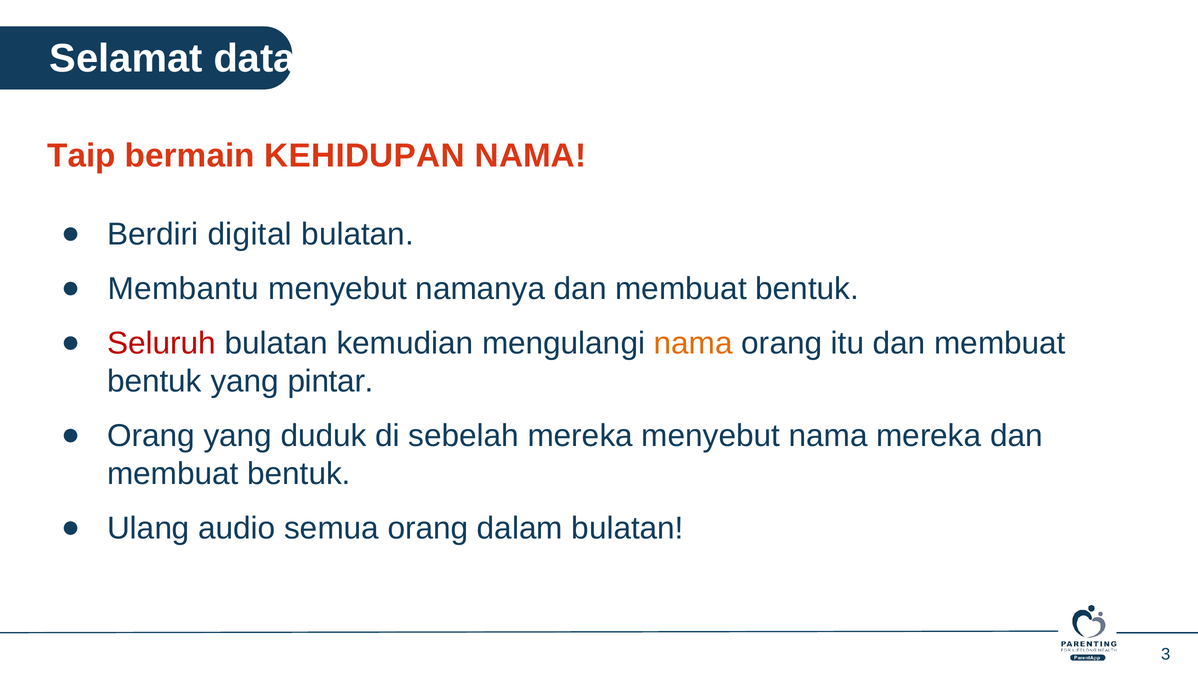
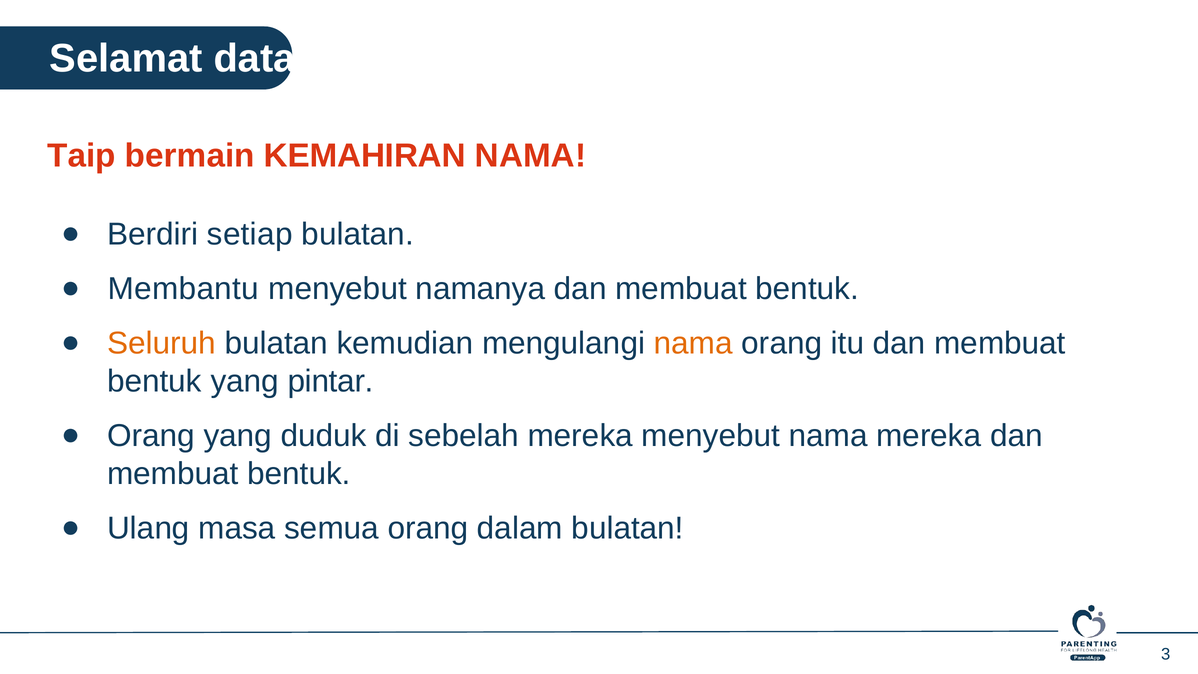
KEHIDUPAN: KEHIDUPAN -> KEMAHIRAN
digital: digital -> setiap
Seluruh colour: red -> orange
audio: audio -> masa
